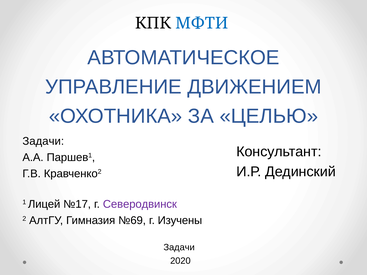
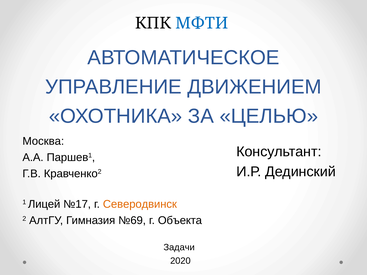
Задачи at (43, 141): Задачи -> Москва
Северодвинск colour: purple -> orange
Изучены: Изучены -> Объекта
